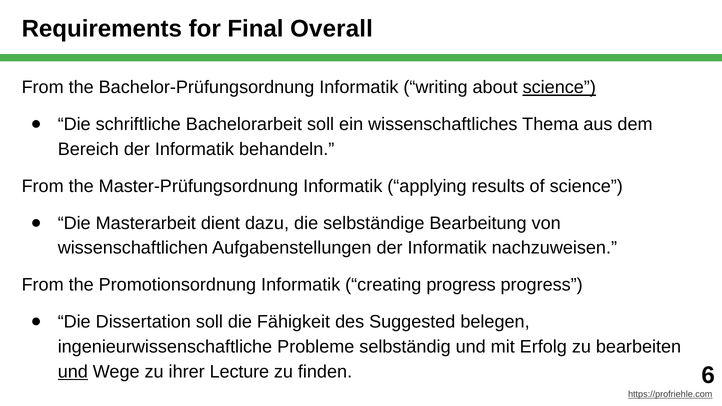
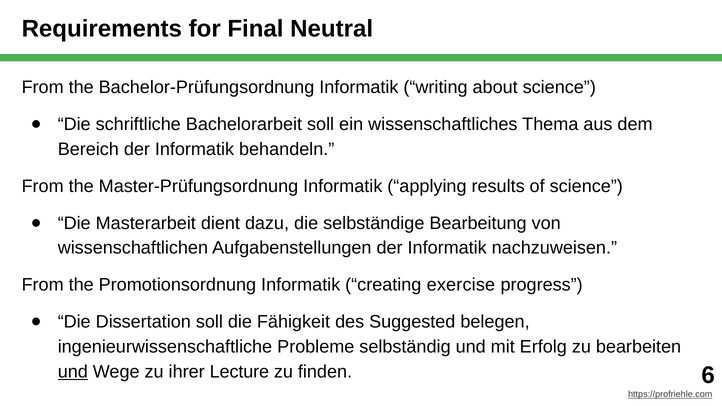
Overall: Overall -> Neutral
science at (559, 88) underline: present -> none
creating progress: progress -> exercise
